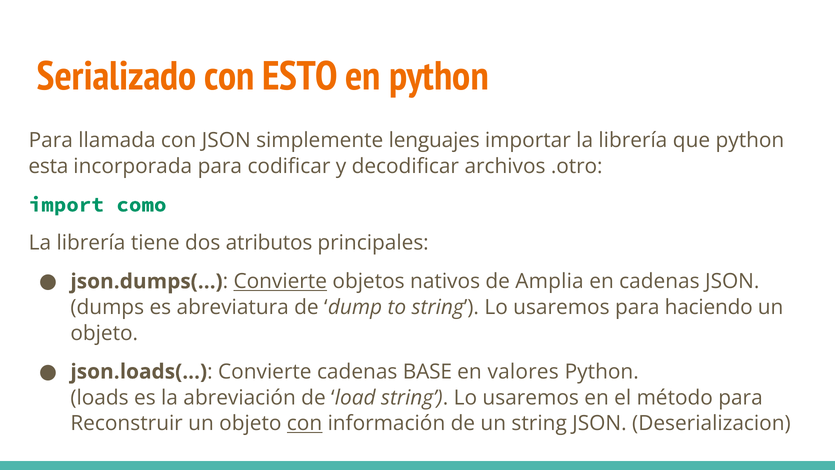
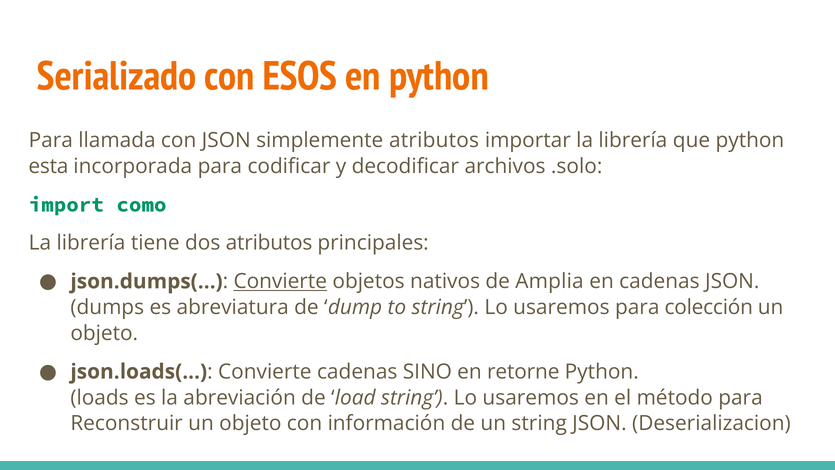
ESTO: ESTO -> ESOS
simplemente lenguajes: lenguajes -> atributos
.otro: .otro -> .solo
haciendo: haciendo -> colección
BASE: BASE -> SINO
valores: valores -> retorne
con at (305, 423) underline: present -> none
